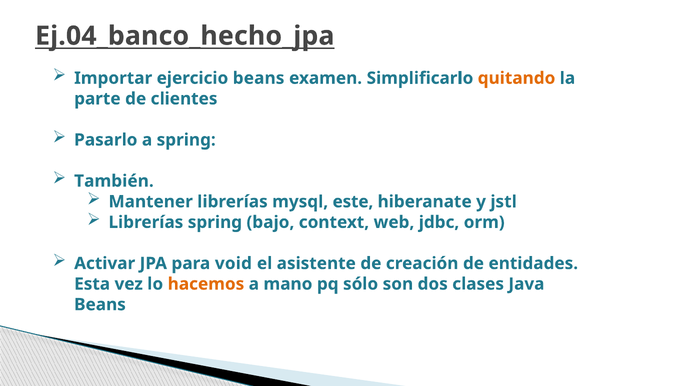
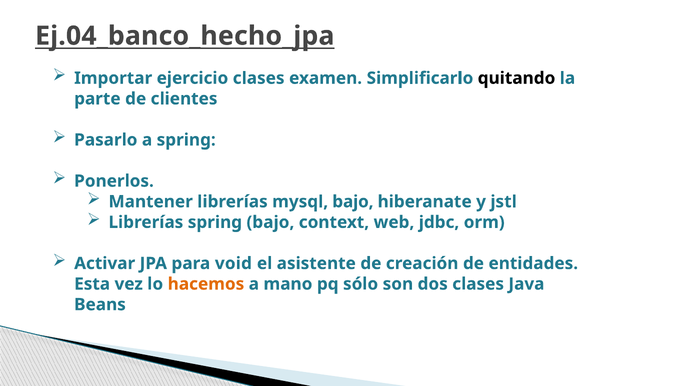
ejercicio beans: beans -> clases
quitando colour: orange -> black
También: También -> Ponerlos
mysql este: este -> bajo
